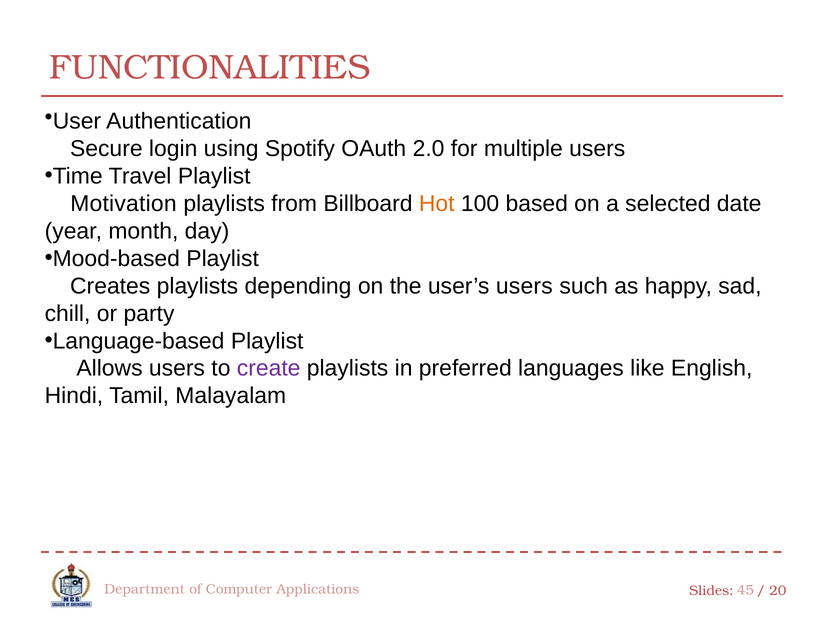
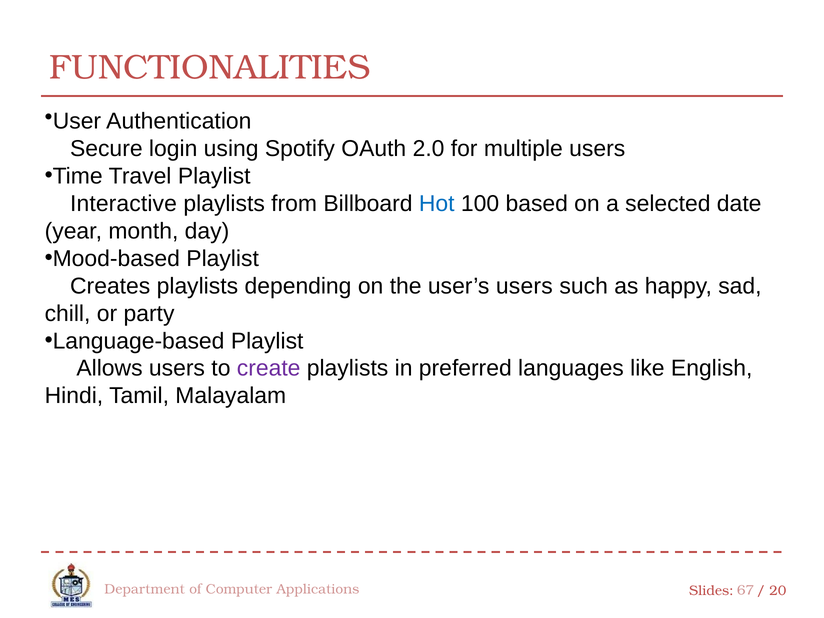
Motivation: Motivation -> Interactive
Hot colour: orange -> blue
45: 45 -> 67
